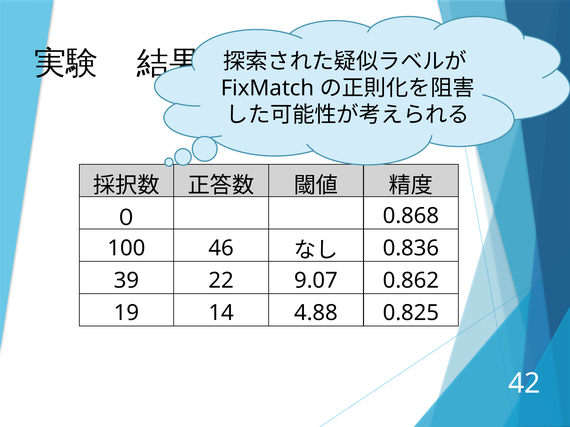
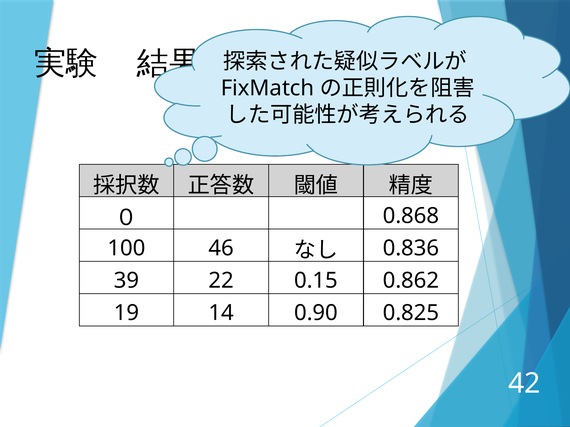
9.07: 9.07 -> 0.15
4.88: 4.88 -> 0.90
